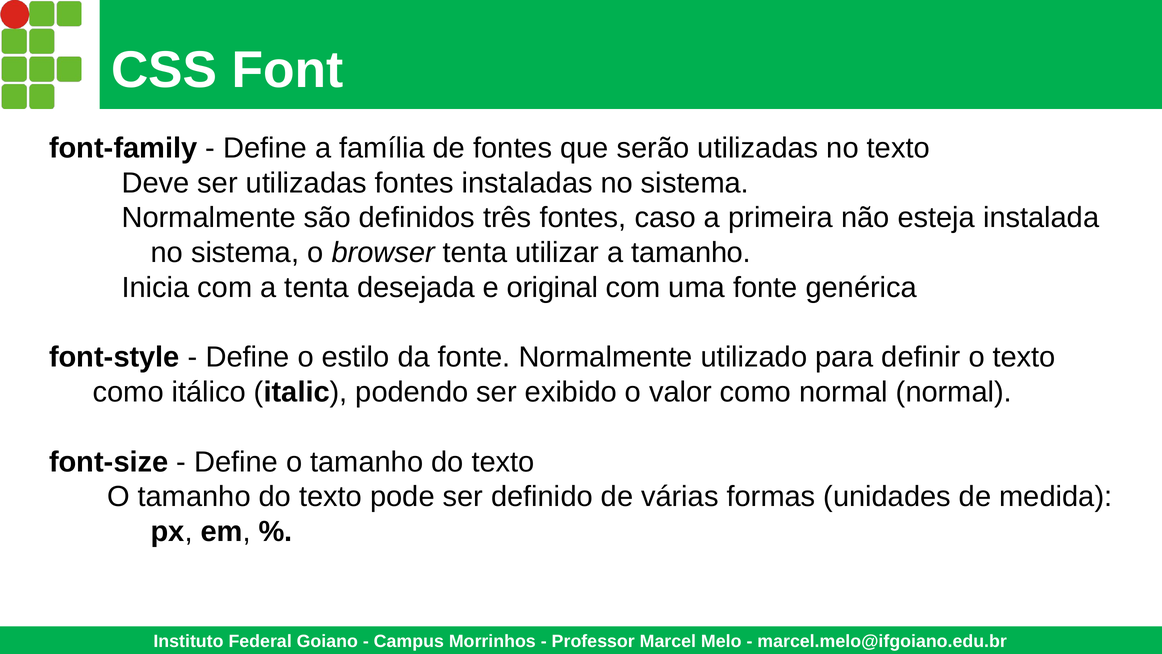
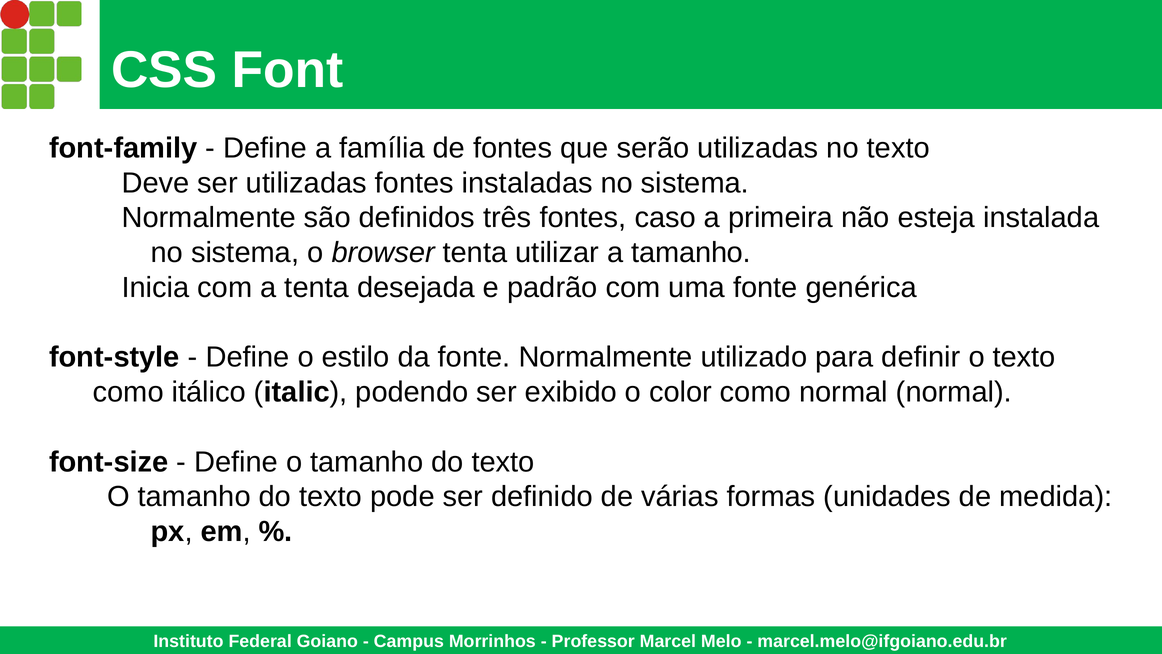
original: original -> padrão
valor: valor -> color
